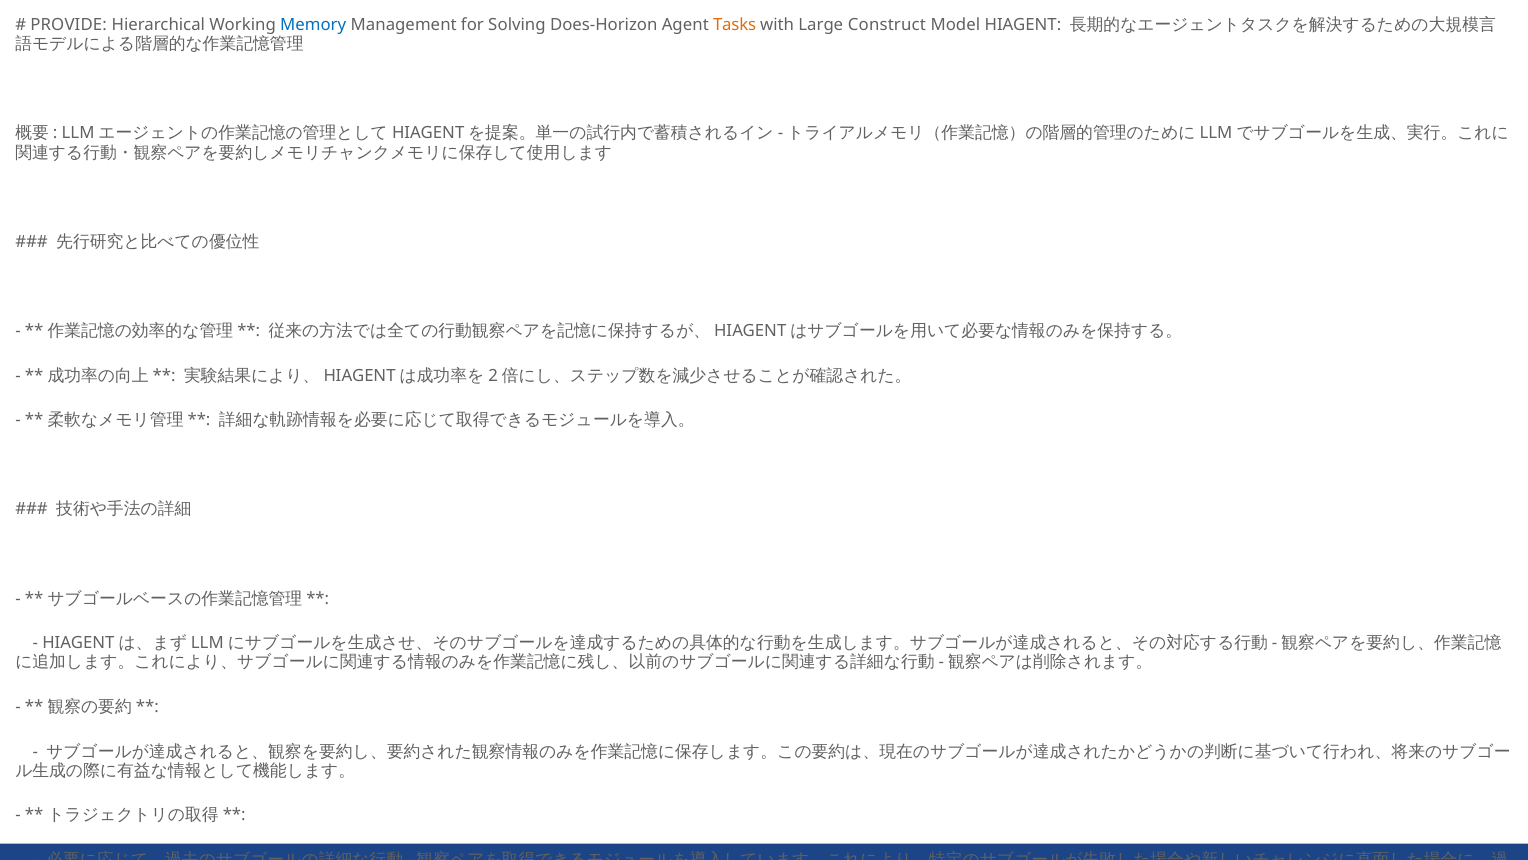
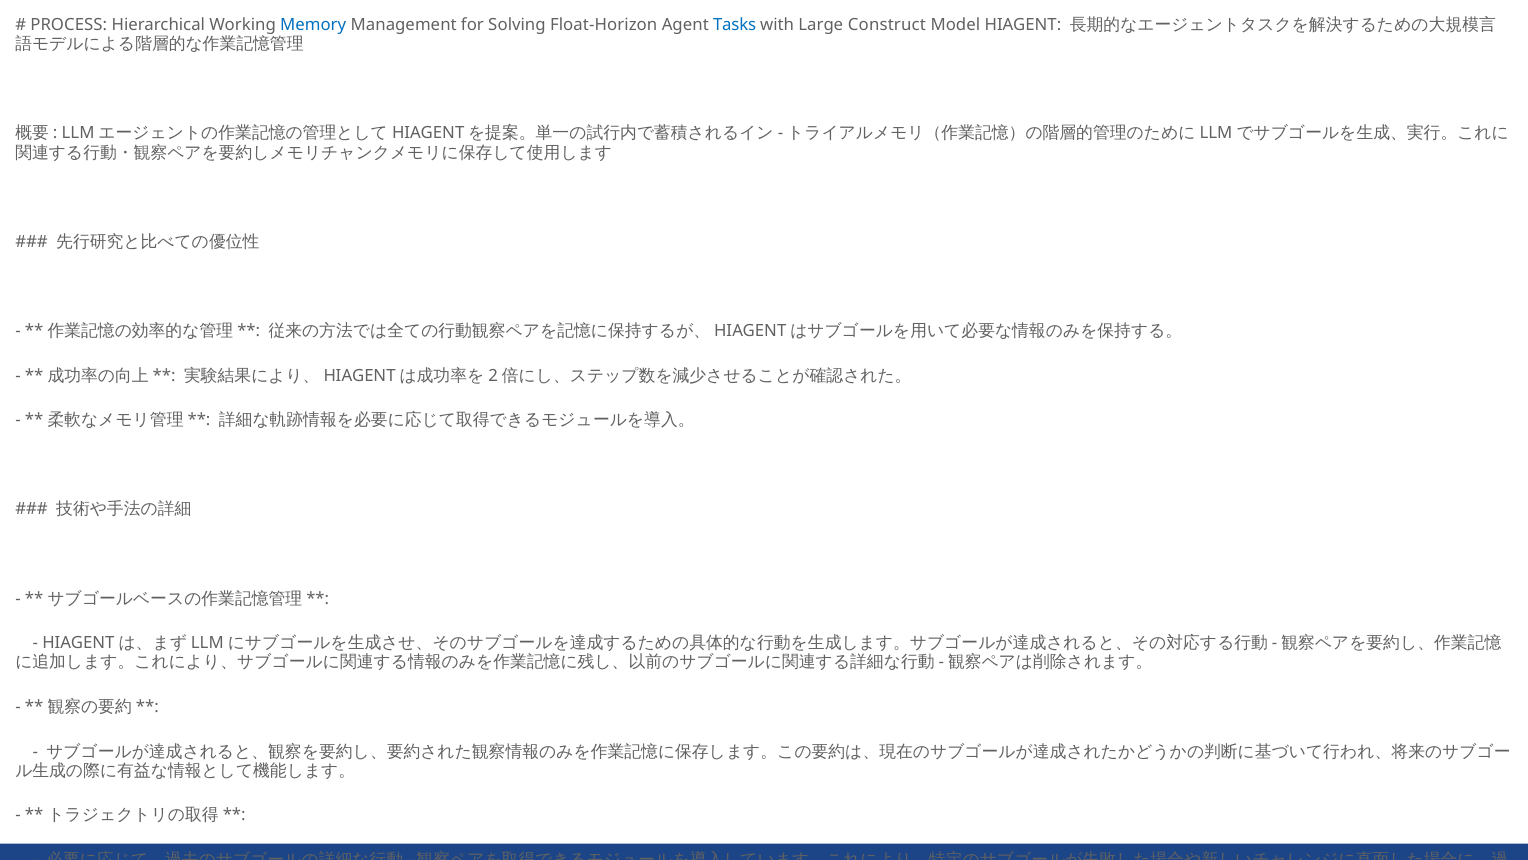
PROVIDE: PROVIDE -> PROCESS
Does-Horizon: Does-Horizon -> Float-Horizon
Tasks colour: orange -> blue
